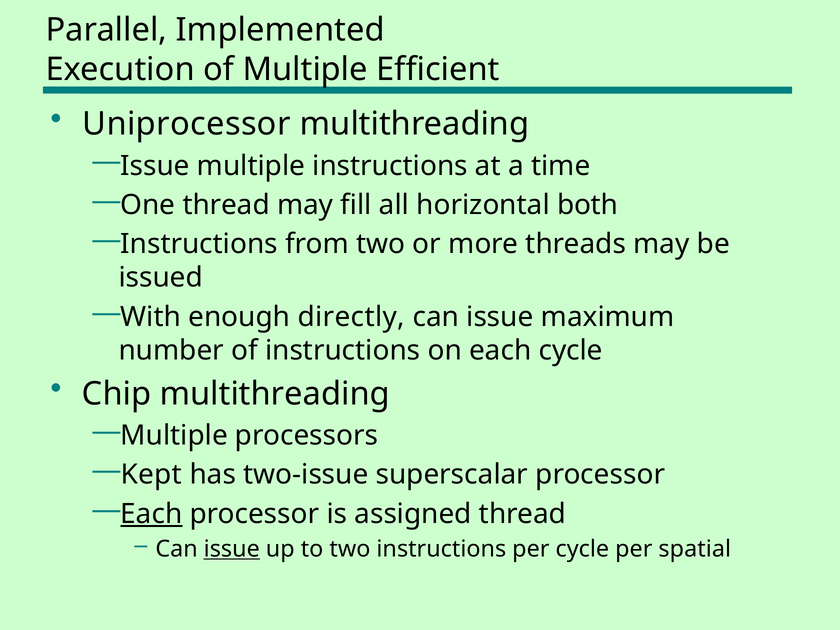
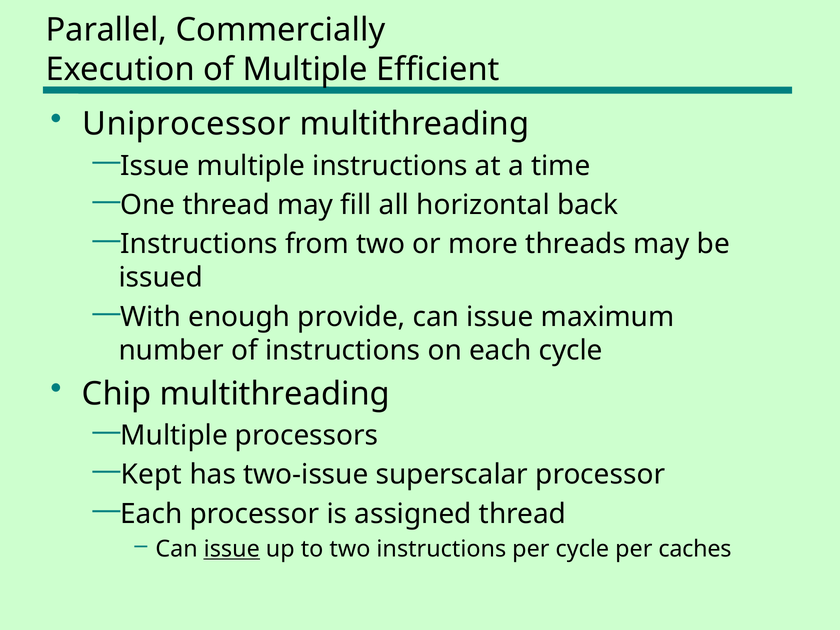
Implemented: Implemented -> Commercially
both: both -> back
directly: directly -> provide
Each at (151, 514) underline: present -> none
spatial: spatial -> caches
